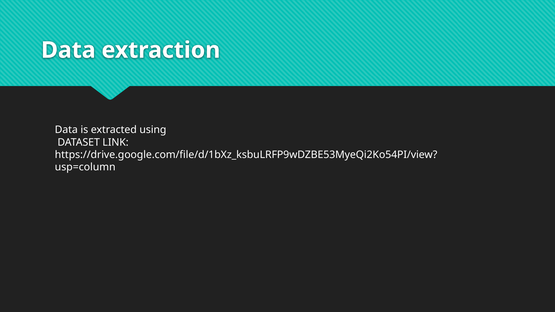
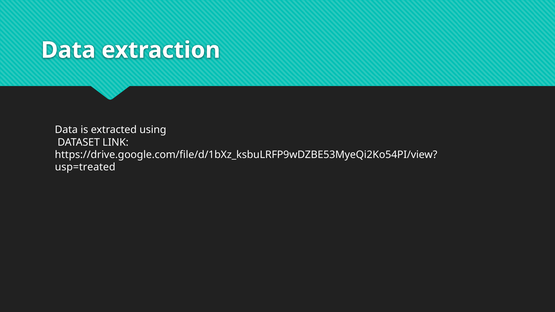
usp=column: usp=column -> usp=treated
